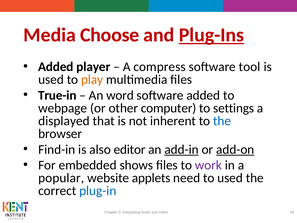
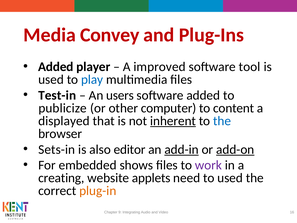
Choose: Choose -> Convey
Plug-Ins underline: present -> none
compress: compress -> improved
play colour: orange -> blue
True-in: True-in -> Test-in
word: word -> users
webpage: webpage -> publicize
settings: settings -> content
inherent underline: none -> present
Find-in: Find-in -> Sets-in
popular: popular -> creating
plug-in colour: blue -> orange
